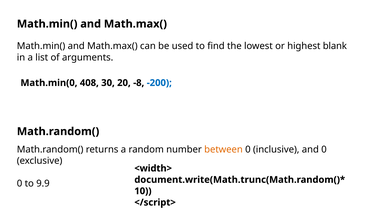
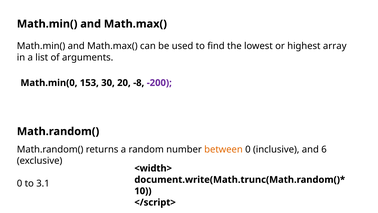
blank: blank -> array
408: 408 -> 153
-200 colour: blue -> purple
and 0: 0 -> 6
9.9: 9.9 -> 3.1
